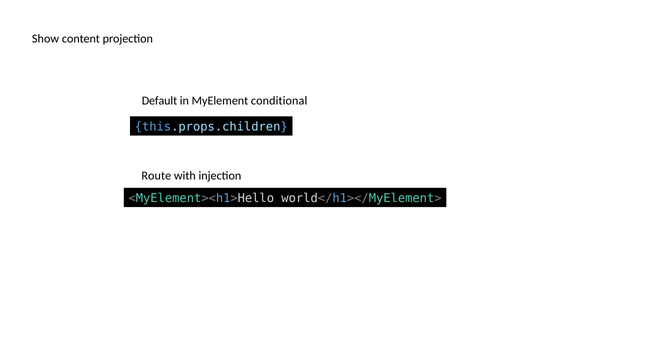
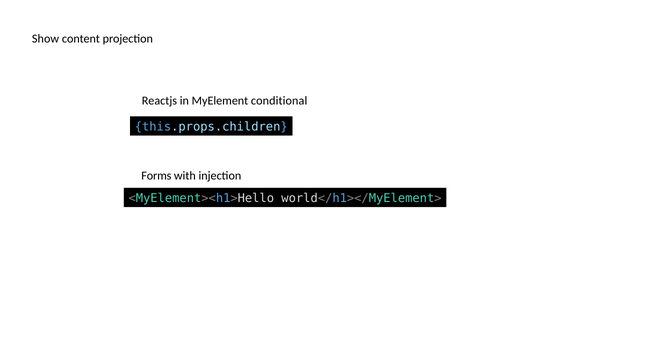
Default: Default -> Reactjs
Route: Route -> Forms
